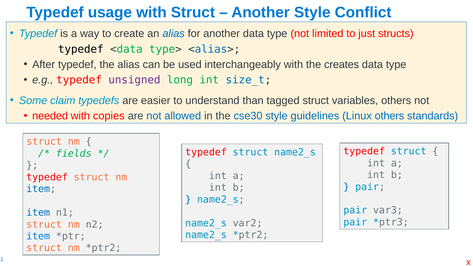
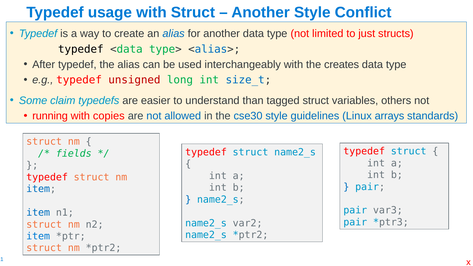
unsigned colour: purple -> red
needed: needed -> running
Linux others: others -> arrays
